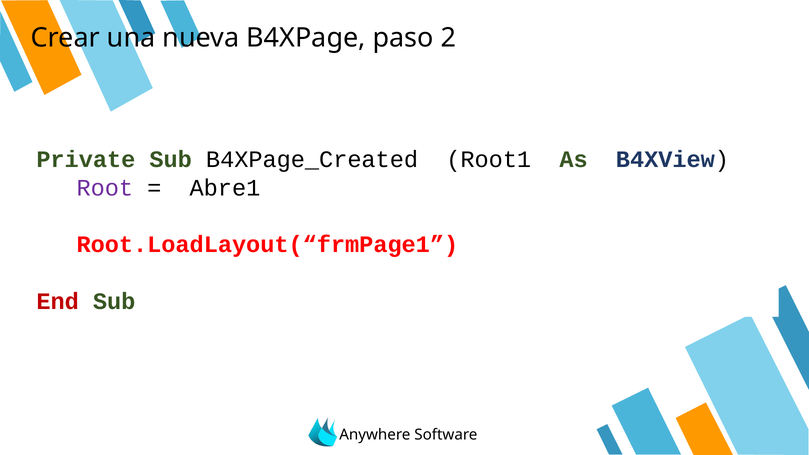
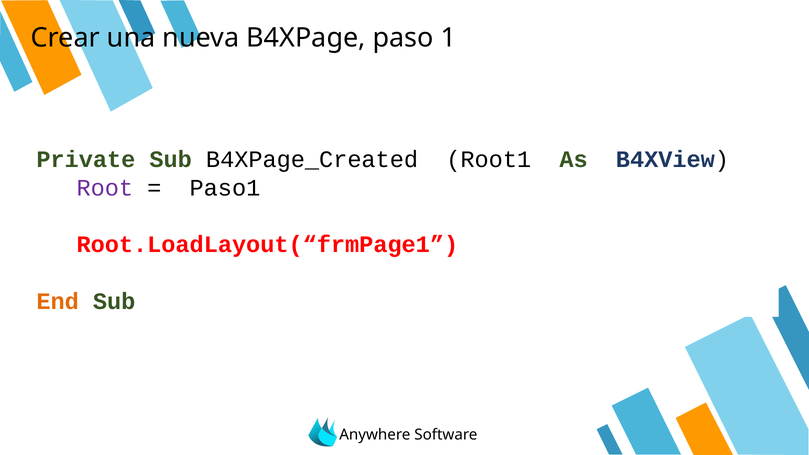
2: 2 -> 1
Abre1: Abre1 -> Paso1
End colour: red -> orange
